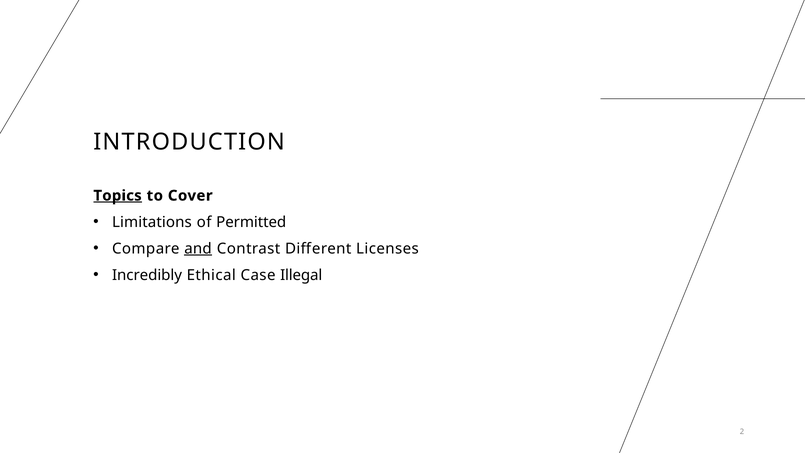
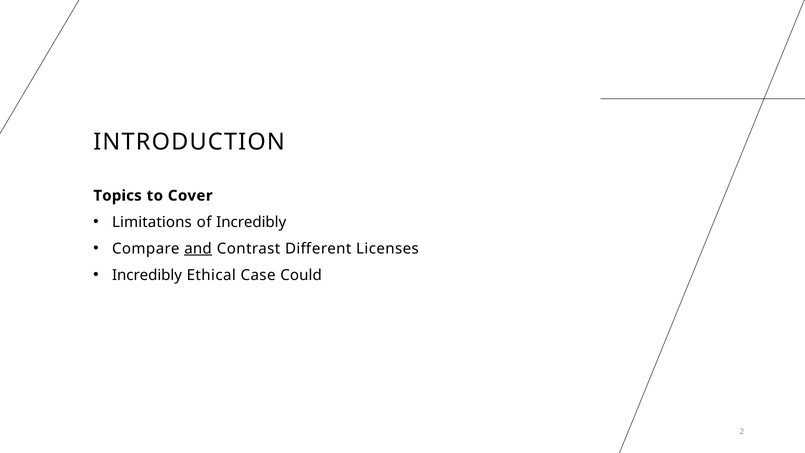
Topics underline: present -> none
of Permitted: Permitted -> Incredibly
Illegal: Illegal -> Could
